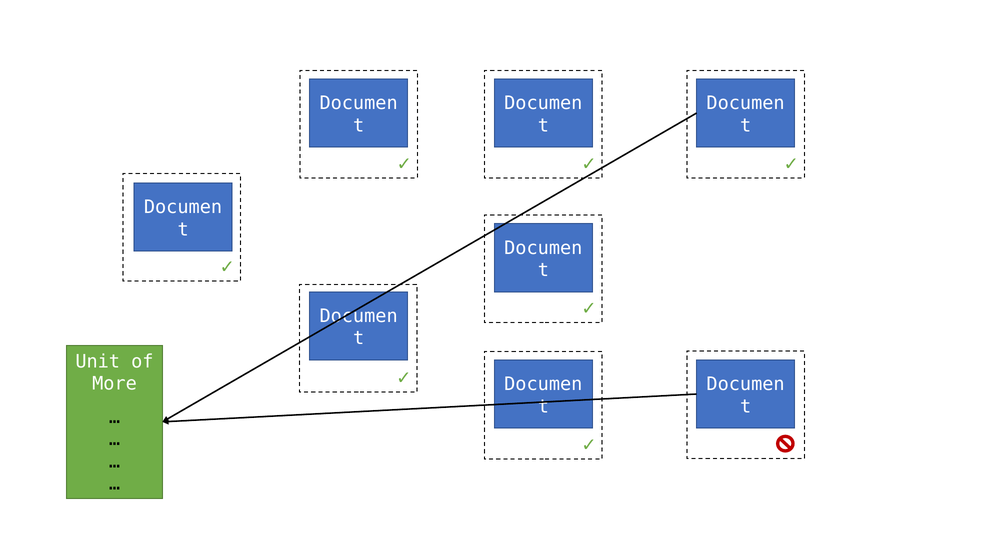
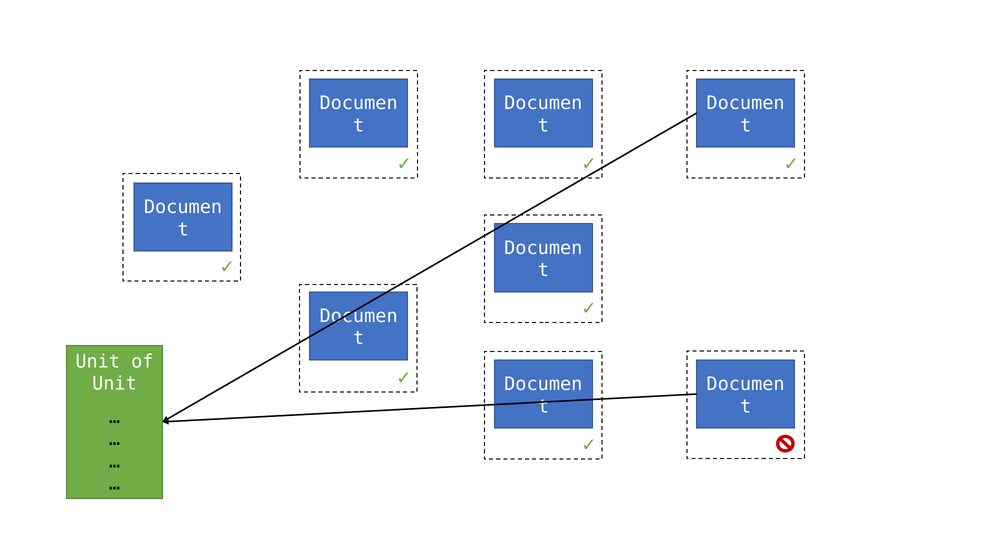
More at (115, 384): More -> Unit
